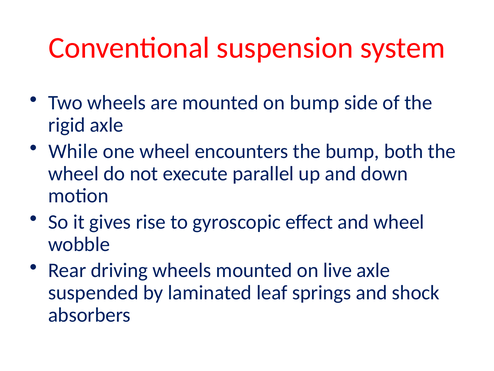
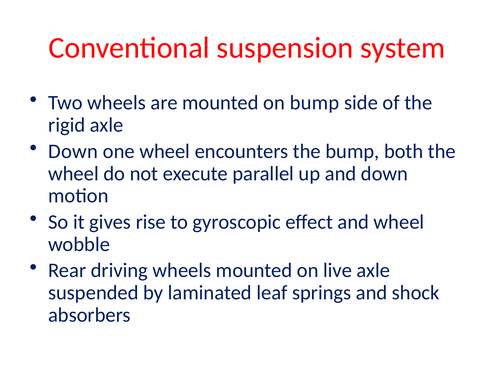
While at (73, 151): While -> Down
